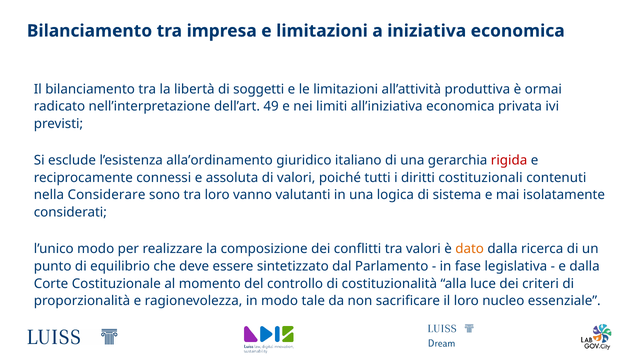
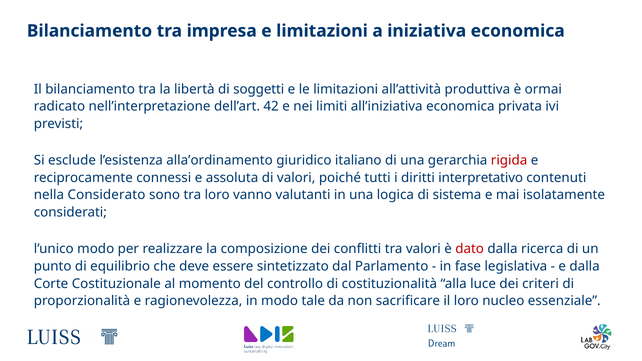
49: 49 -> 42
costituzionali: costituzionali -> interpretativo
Considerare: Considerare -> Considerato
dato colour: orange -> red
